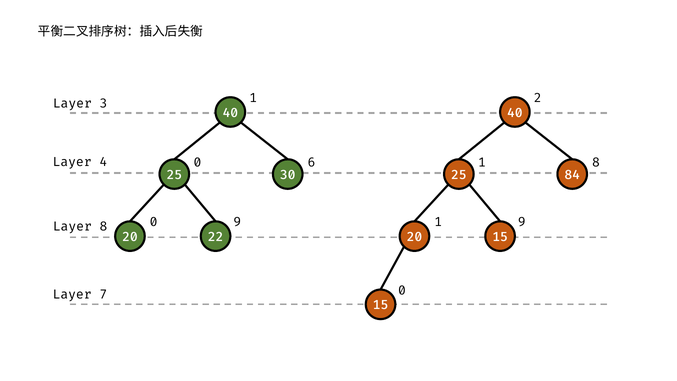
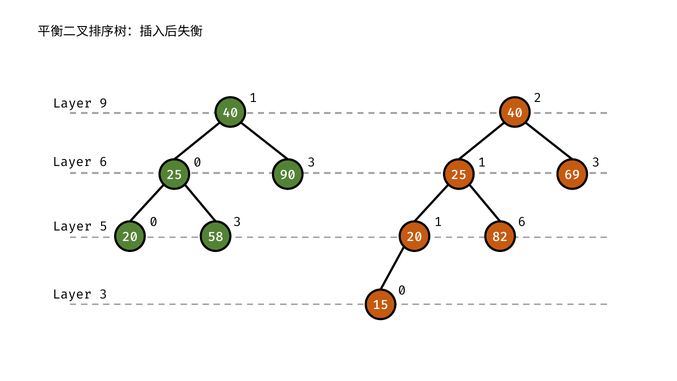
3: 3 -> 9
Layer 4: 4 -> 6
6 at (311, 162): 6 -> 3
1 8: 8 -> 3
30: 30 -> 90
84: 84 -> 69
9 at (237, 222): 9 -> 3
1 9: 9 -> 6
Layer 8: 8 -> 5
22: 22 -> 58
20 15: 15 -> 82
Layer 7: 7 -> 3
